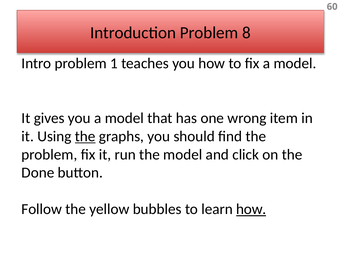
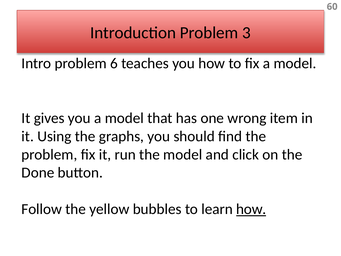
8: 8 -> 3
1: 1 -> 6
the at (85, 136) underline: present -> none
